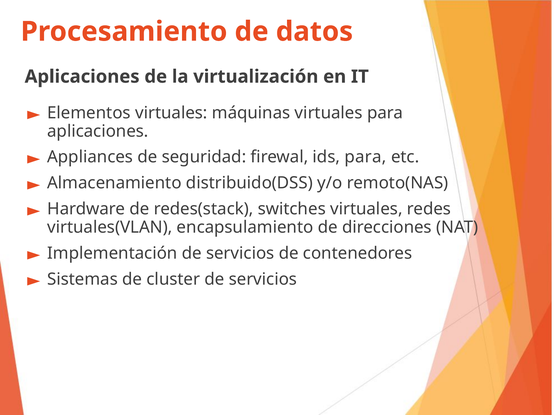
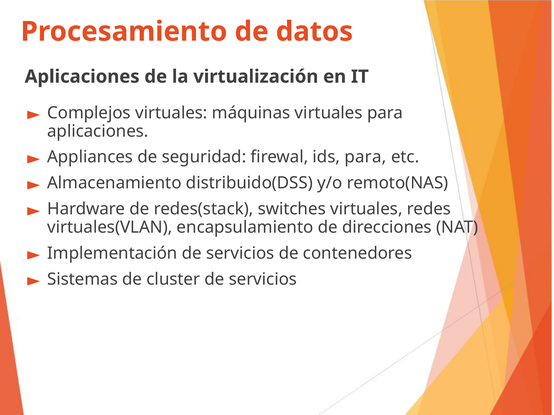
Elementos: Elementos -> Complejos
